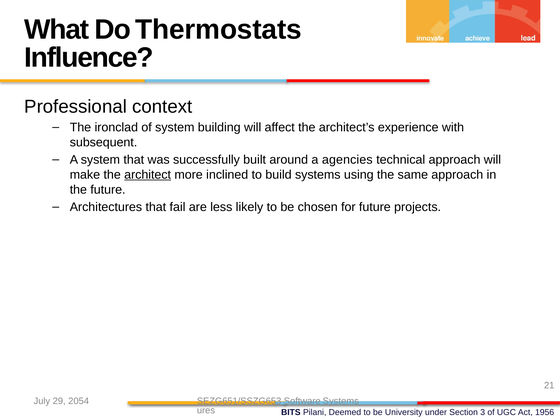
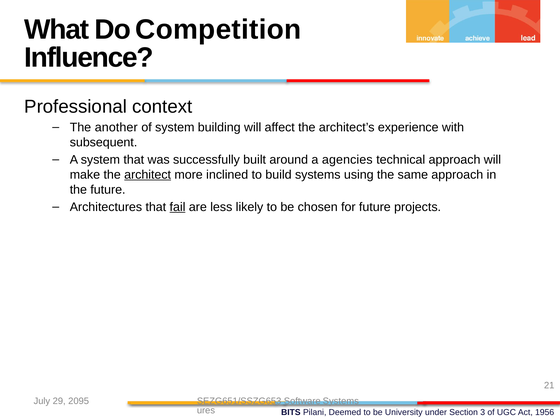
Thermostats: Thermostats -> Competition
ironclad: ironclad -> another
fail underline: none -> present
2054: 2054 -> 2095
